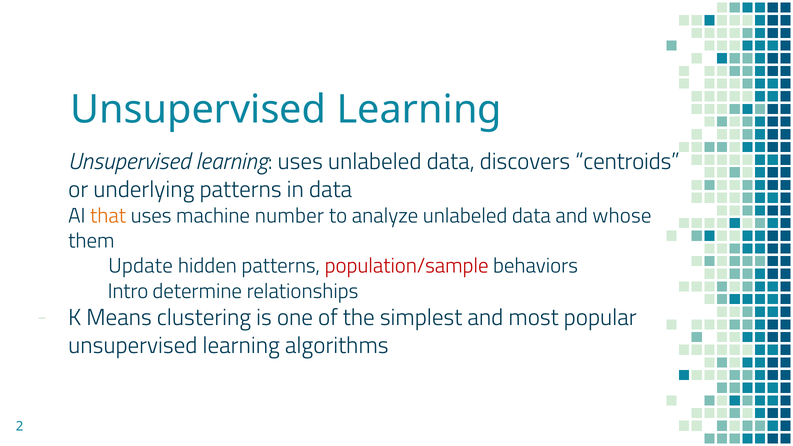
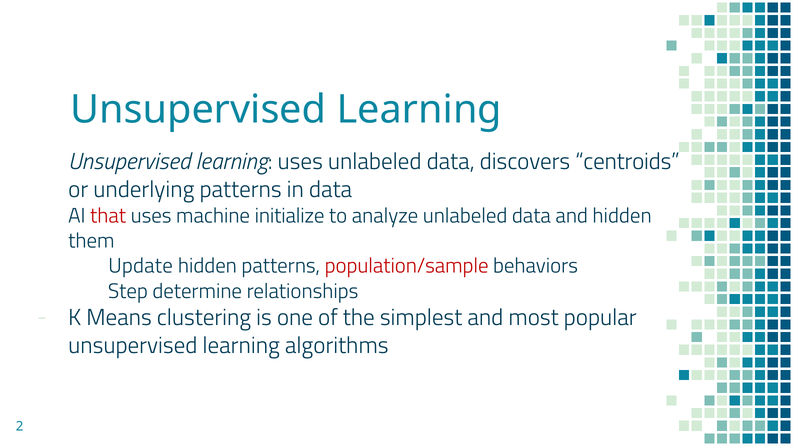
that colour: orange -> red
number: number -> initialize
and whose: whose -> hidden
Intro: Intro -> Step
